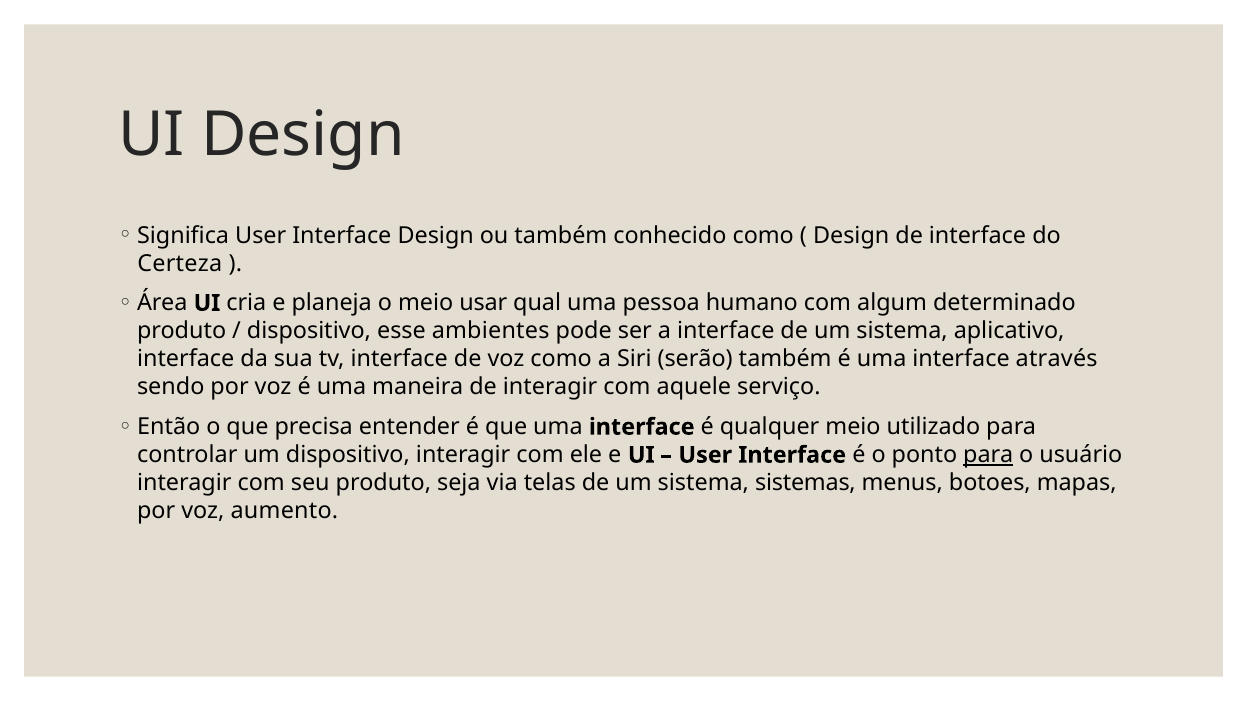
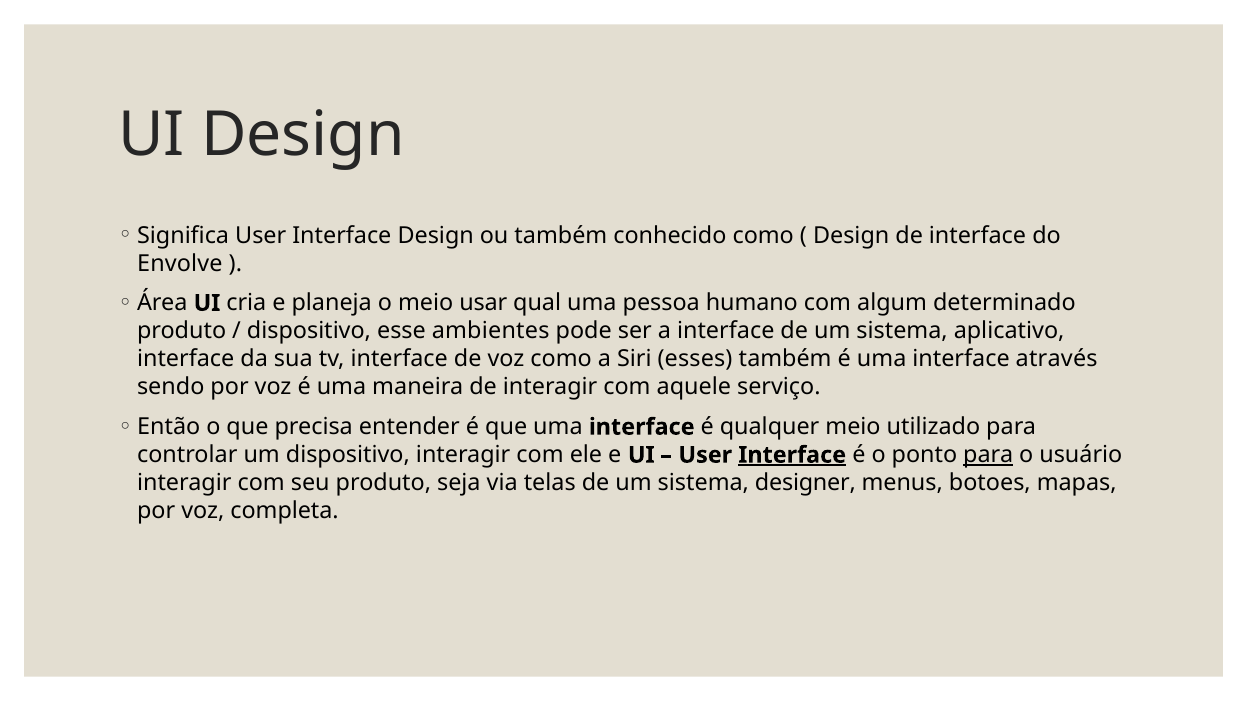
Certeza: Certeza -> Envolve
serão: serão -> esses
Interface at (792, 455) underline: none -> present
sistemas: sistemas -> designer
aumento: aumento -> completa
